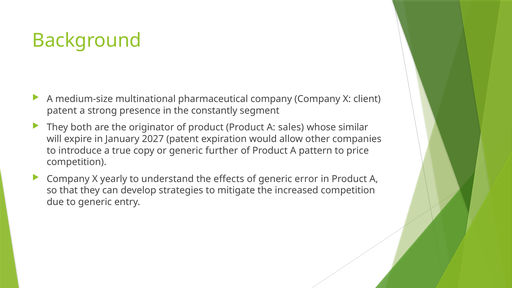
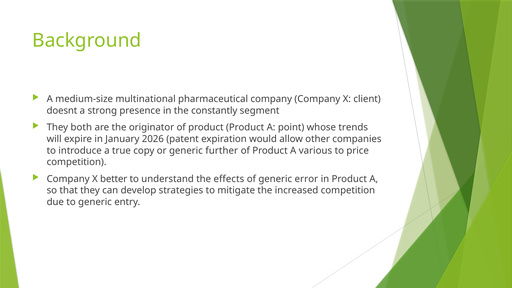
patent at (62, 111): patent -> doesnt
sales: sales -> point
similar: similar -> trends
2027: 2027 -> 2026
pattern: pattern -> various
yearly: yearly -> better
